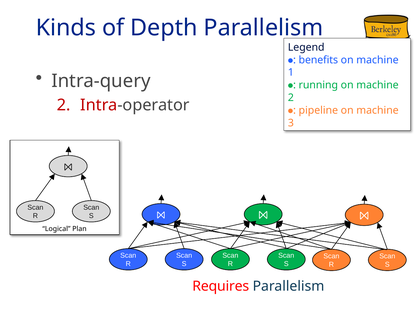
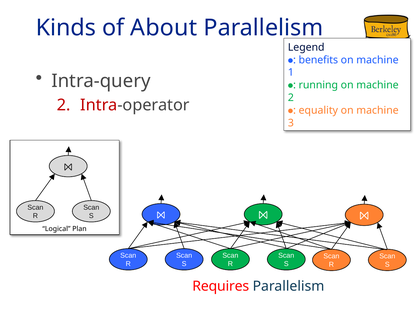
Depth: Depth -> About
pipeline: pipeline -> equality
